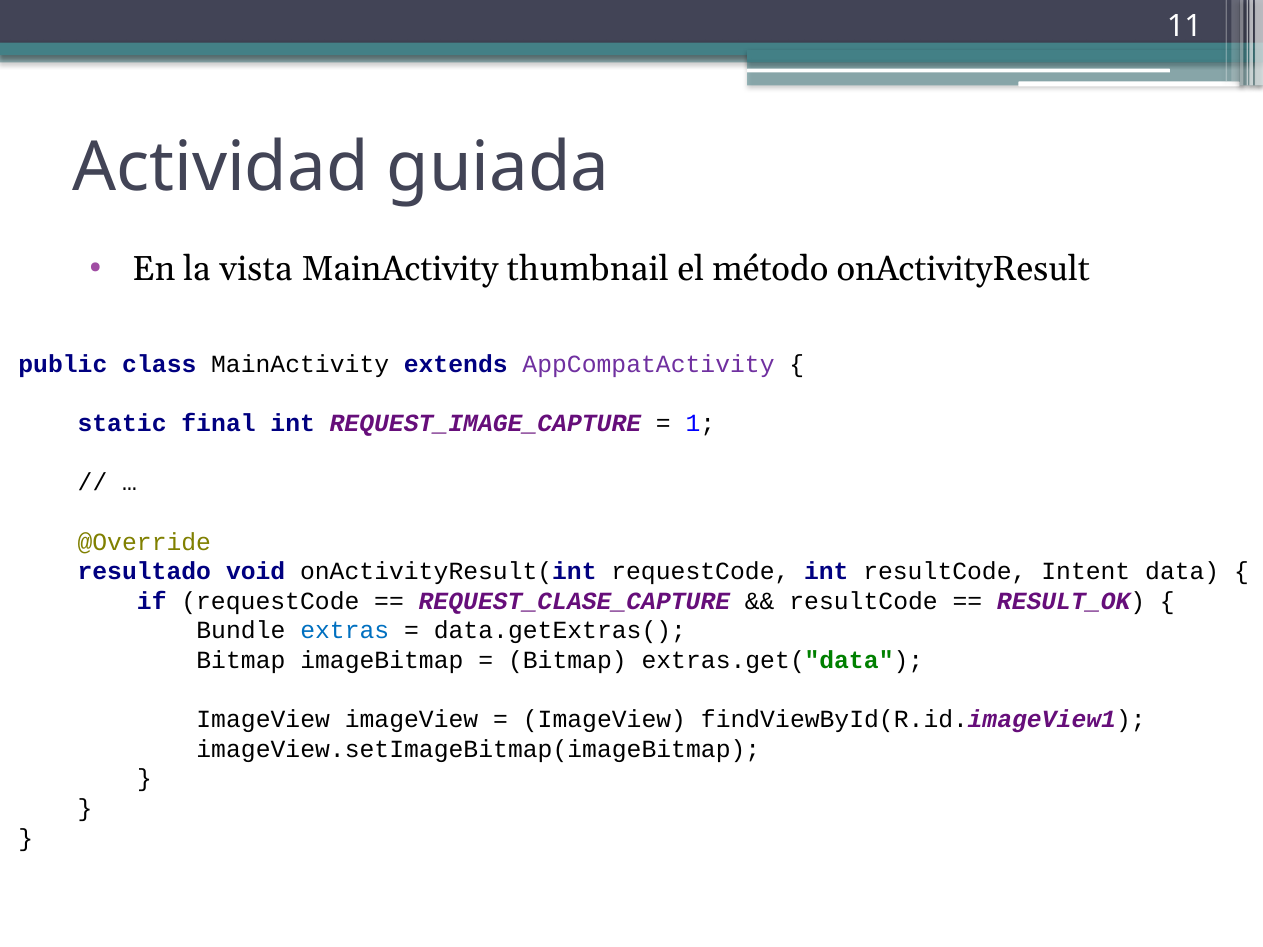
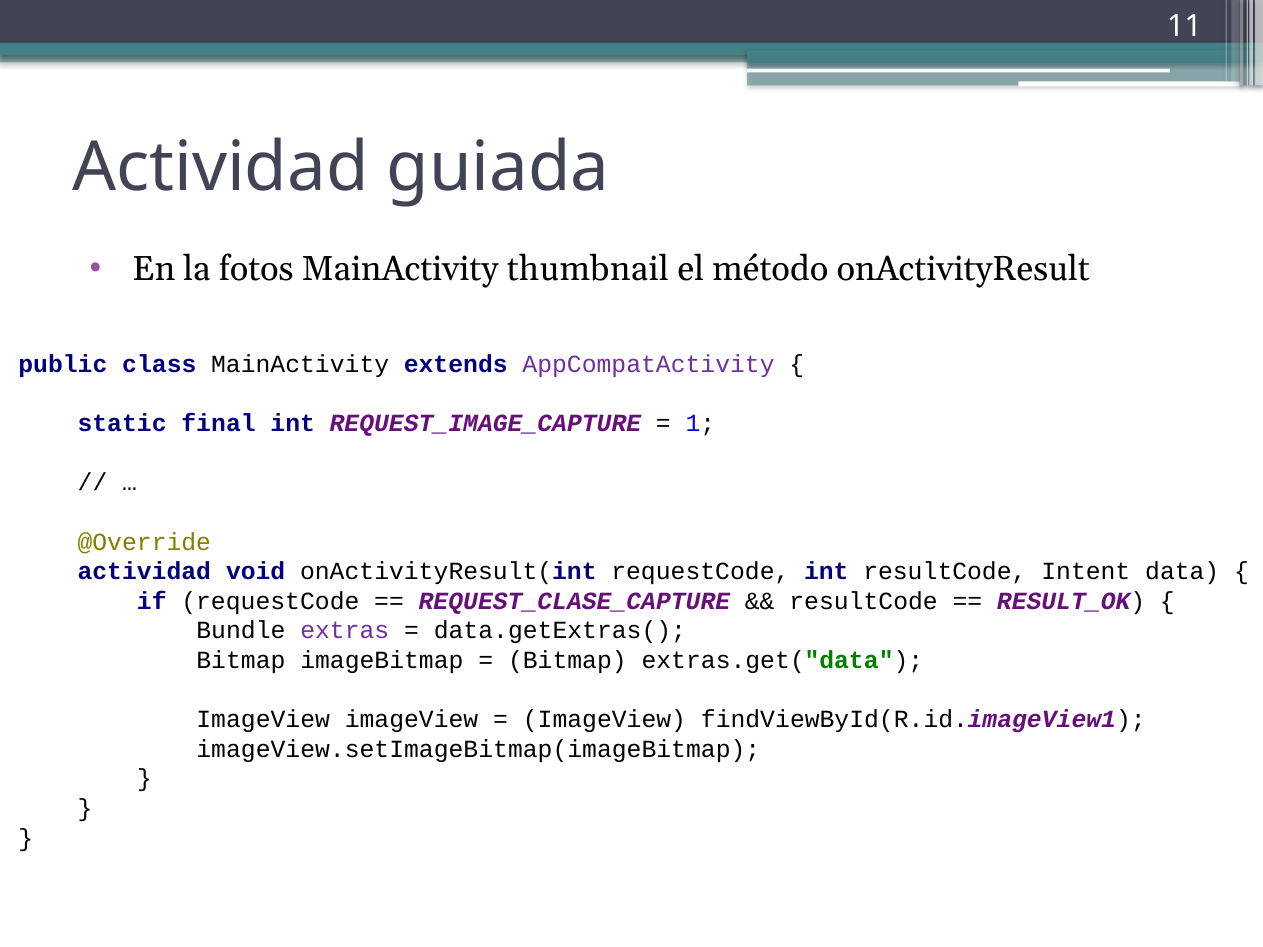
vista: vista -> fotos
resultado at (144, 572): resultado -> actividad
extras colour: blue -> purple
